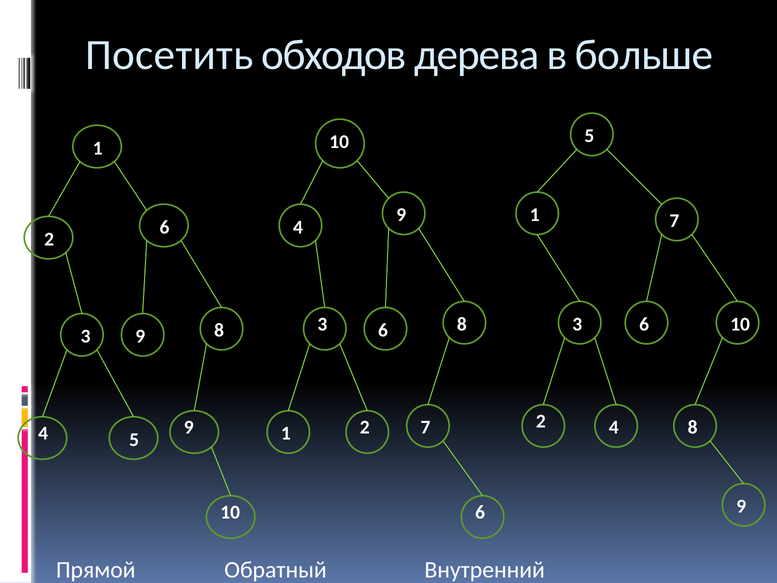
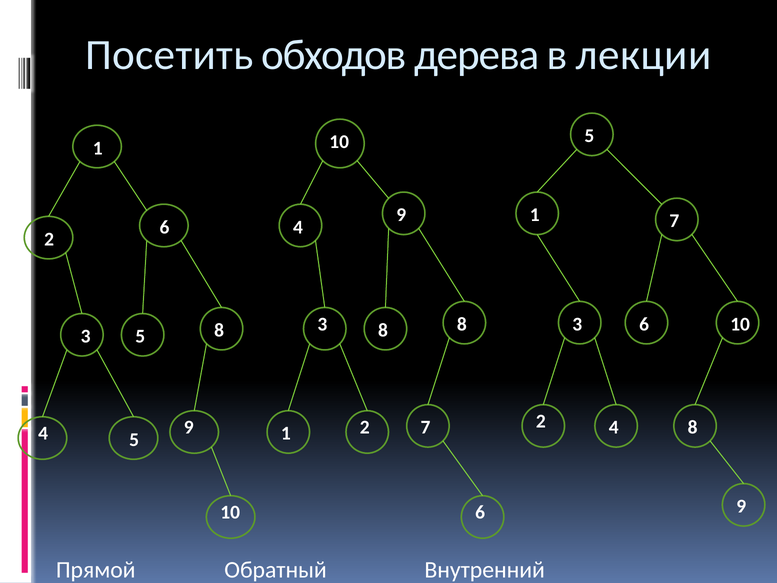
больше: больше -> лекции
3 6: 6 -> 8
3 9: 9 -> 5
